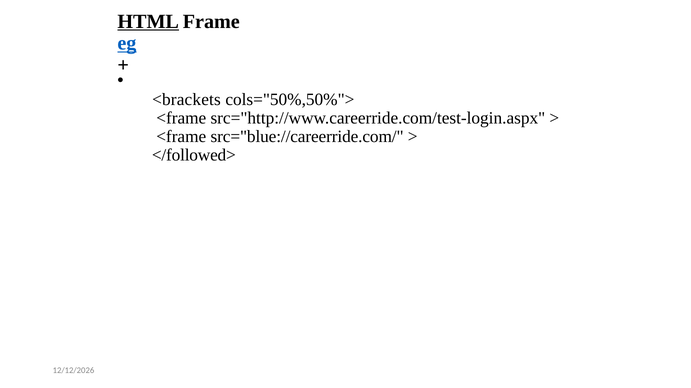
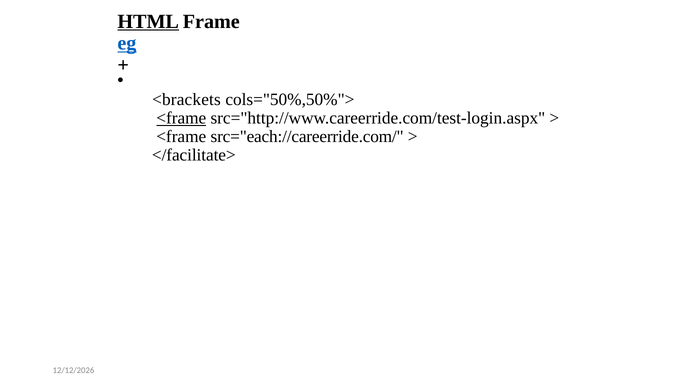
<frame at (181, 118) underline: none -> present
src="blue://careerride.com/: src="blue://careerride.com/ -> src="each://careerride.com/
</followed>: </followed> -> </facilitate>
